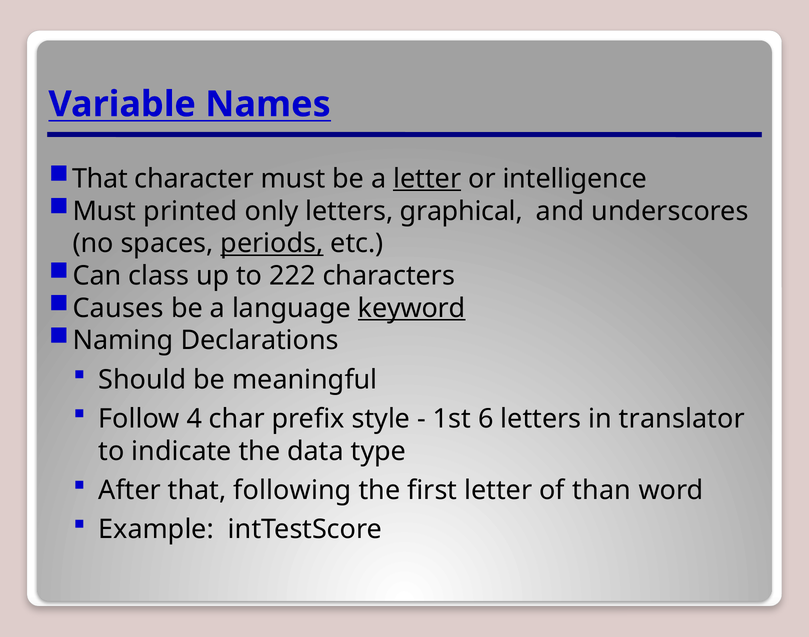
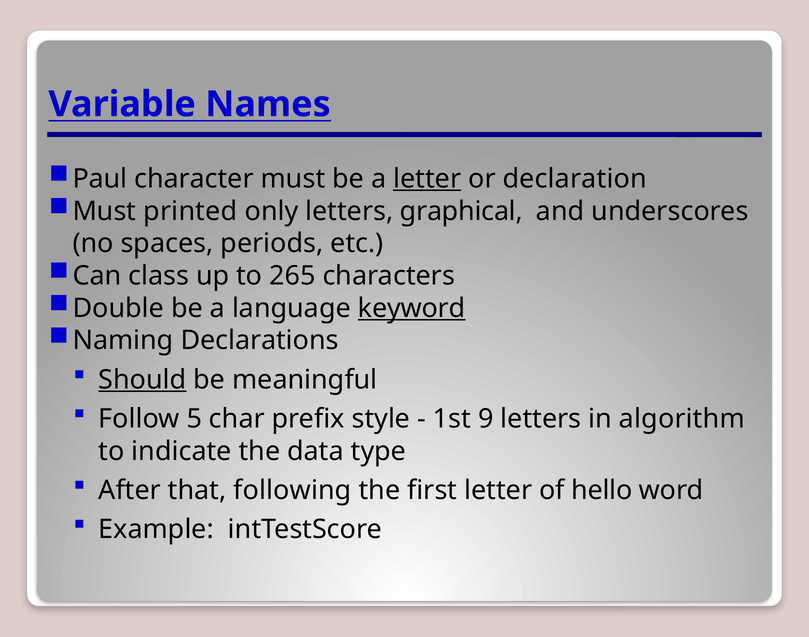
That at (100, 179): That -> Paul
intelligence: intelligence -> declaration
periods underline: present -> none
222: 222 -> 265
Causes: Causes -> Double
Should underline: none -> present
4: 4 -> 5
6: 6 -> 9
translator: translator -> algorithm
than: than -> hello
